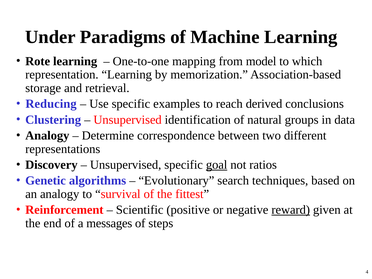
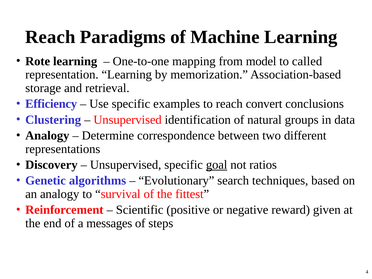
Under at (50, 37): Under -> Reach
which: which -> called
Reducing: Reducing -> Efficiency
derived: derived -> convert
reward underline: present -> none
